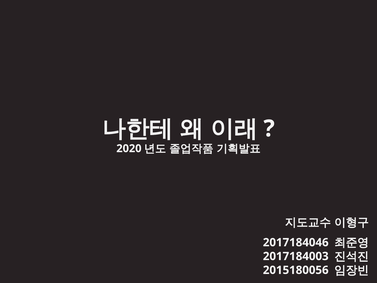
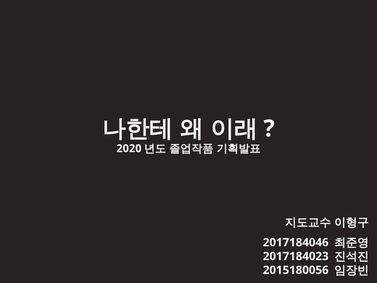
2017184003: 2017184003 -> 2017184023
